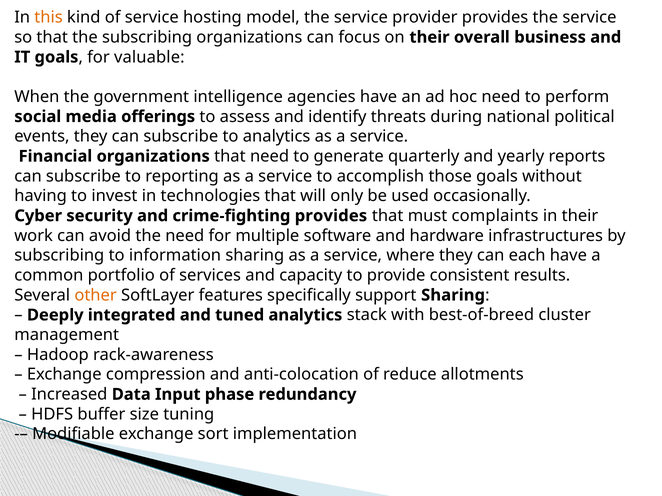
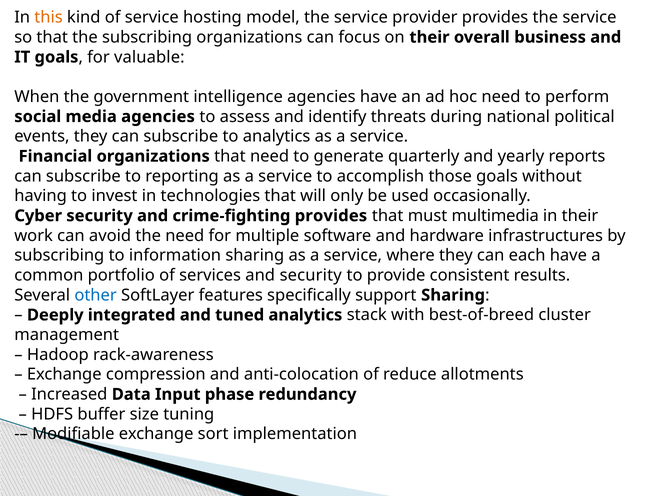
media offerings: offerings -> agencies
complaints: complaints -> multimedia
and capacity: capacity -> security
other colour: orange -> blue
